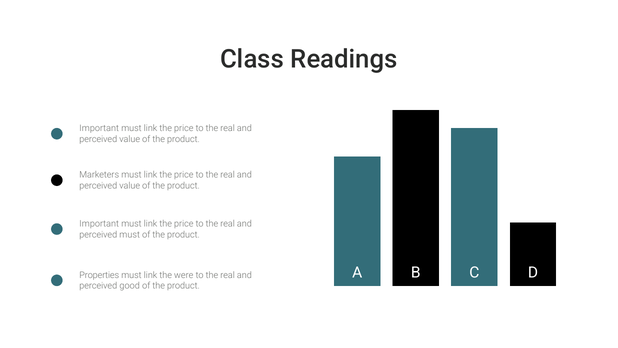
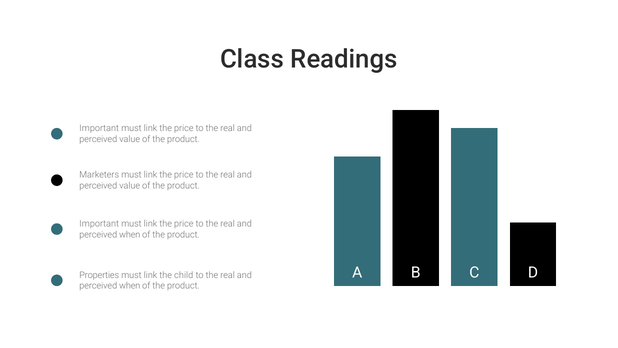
must at (130, 234): must -> when
were: were -> child
good at (130, 286): good -> when
